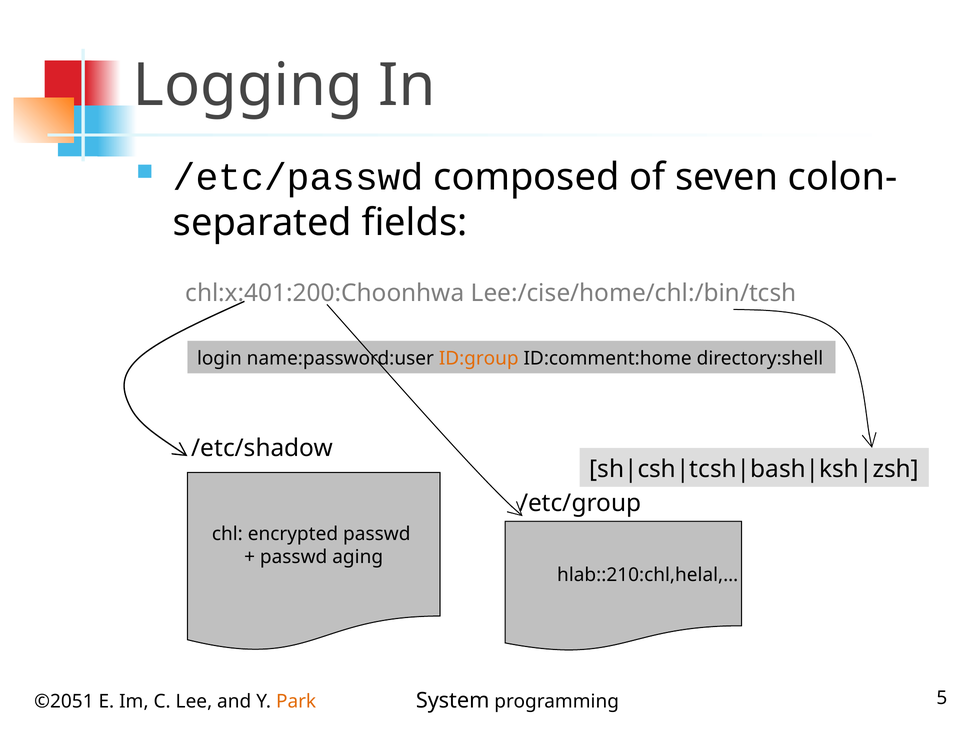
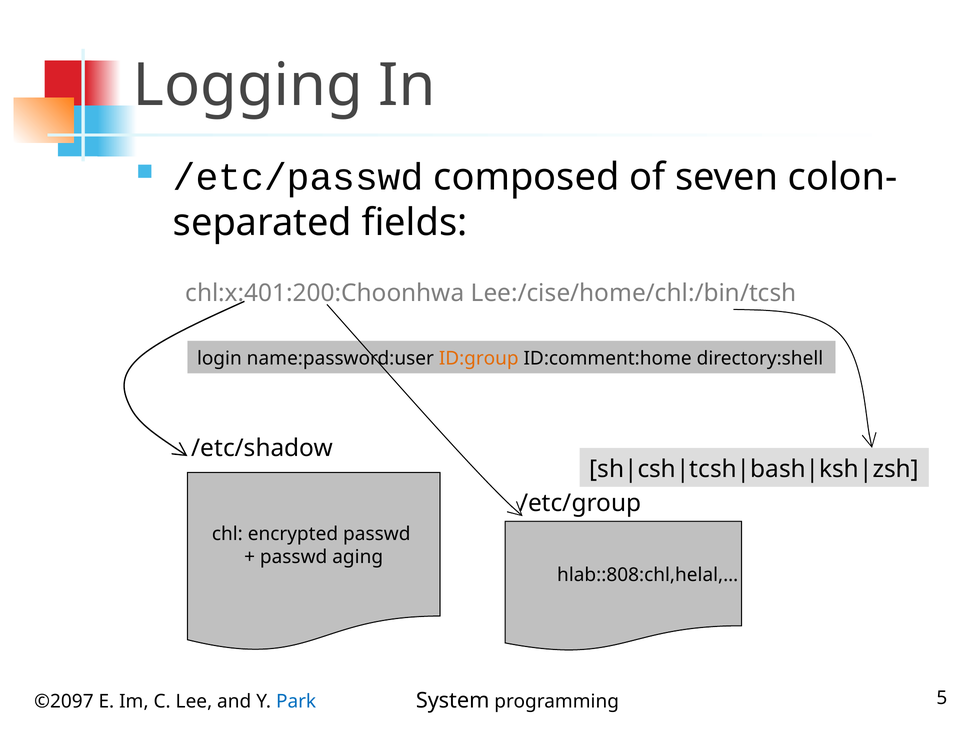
hlab::210:chl,helal,…: hlab::210:chl,helal,… -> hlab::808:chl,helal,…
©2051: ©2051 -> ©2097
Park colour: orange -> blue
